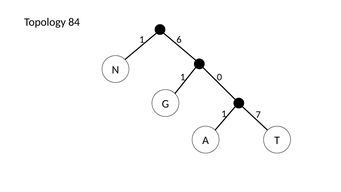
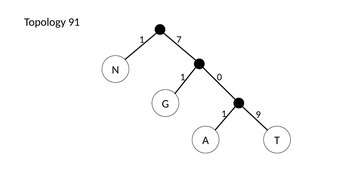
84: 84 -> 91
6: 6 -> 7
7: 7 -> 9
